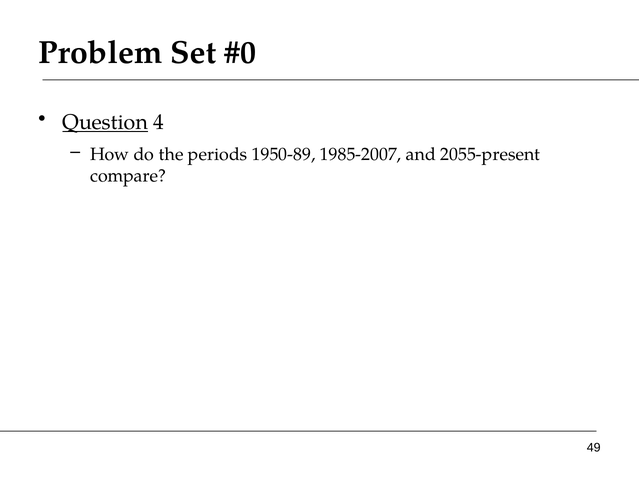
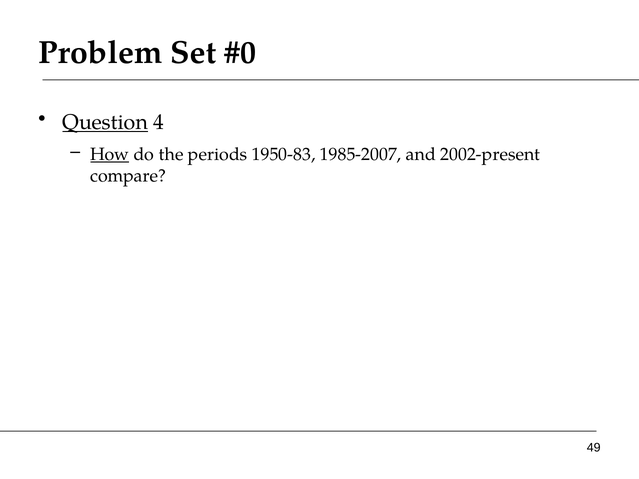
How underline: none -> present
1950-89: 1950-89 -> 1950-83
2055-present: 2055-present -> 2002-present
